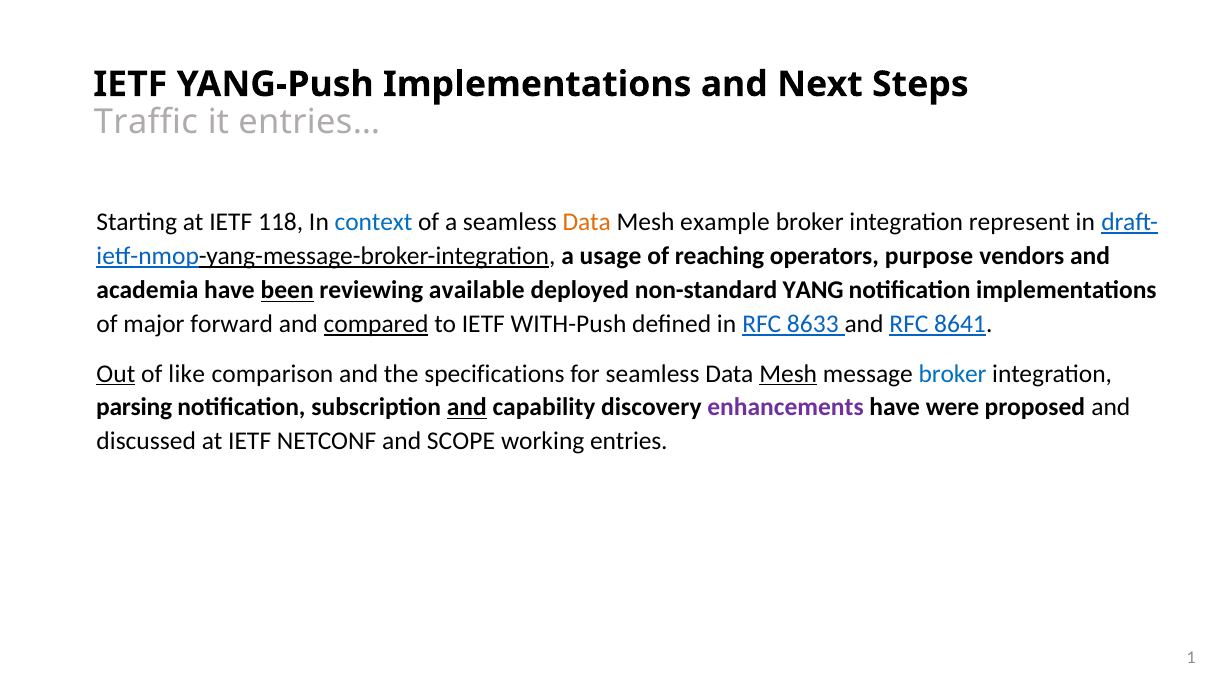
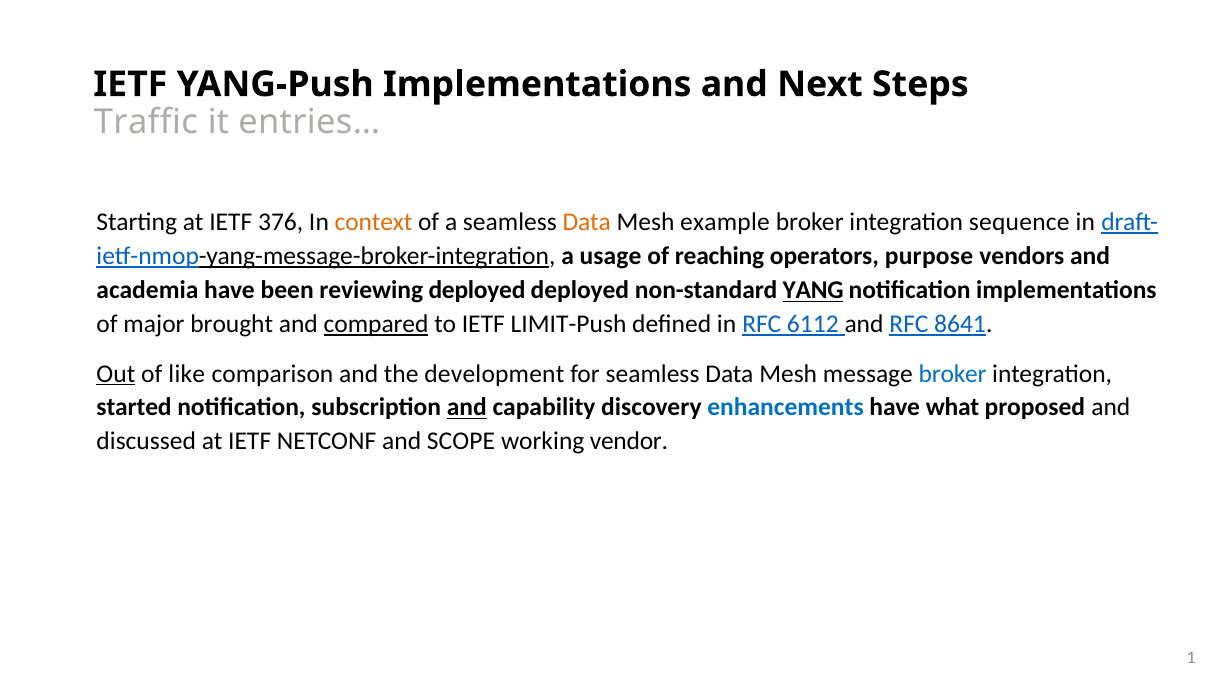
118: 118 -> 376
context colour: blue -> orange
represent: represent -> sequence
been underline: present -> none
reviewing available: available -> deployed
YANG underline: none -> present
forward: forward -> brought
WITH-Push: WITH-Push -> LIMIT-Push
8633: 8633 -> 6112
specifications: specifications -> development
Mesh at (788, 374) underline: present -> none
parsing: parsing -> started
enhancements colour: purple -> blue
were: were -> what
entries: entries -> vendor
